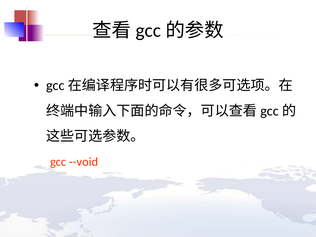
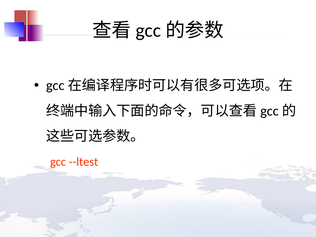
--void: --void -> --ltest
